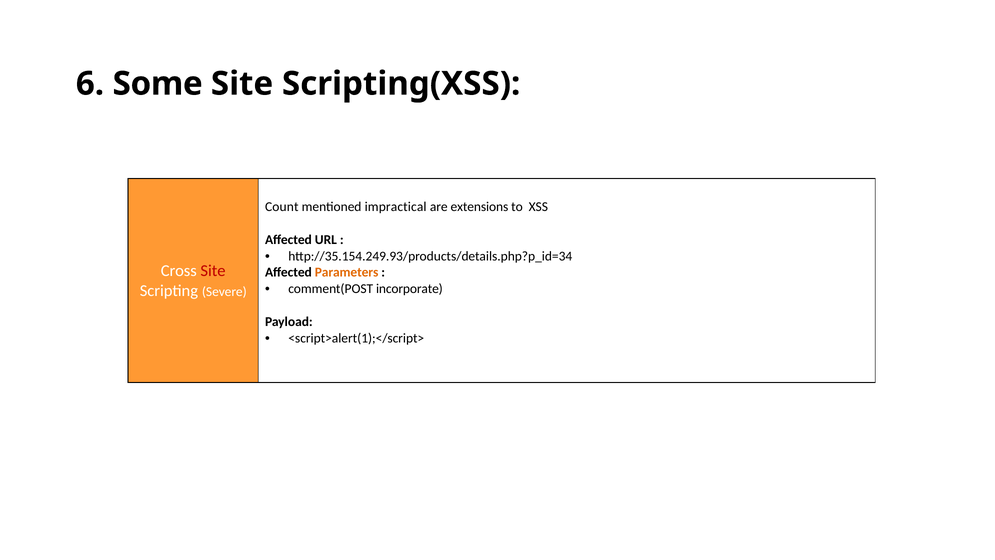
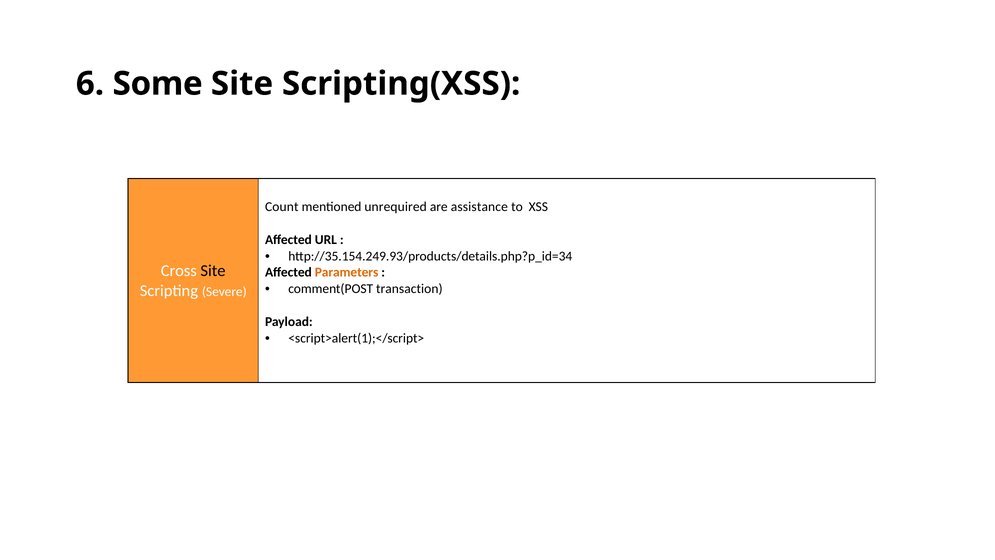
impractical: impractical -> unrequired
extensions: extensions -> assistance
Site at (213, 270) colour: red -> black
incorporate: incorporate -> transaction
